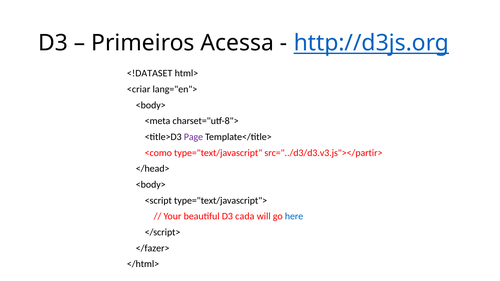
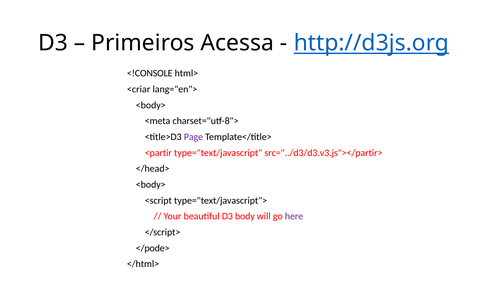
<!DATASET: <!DATASET -> <!CONSOLE
<como: <como -> <partir
cada: cada -> body
here colour: blue -> purple
</fazer>: </fazer> -> </pode>
